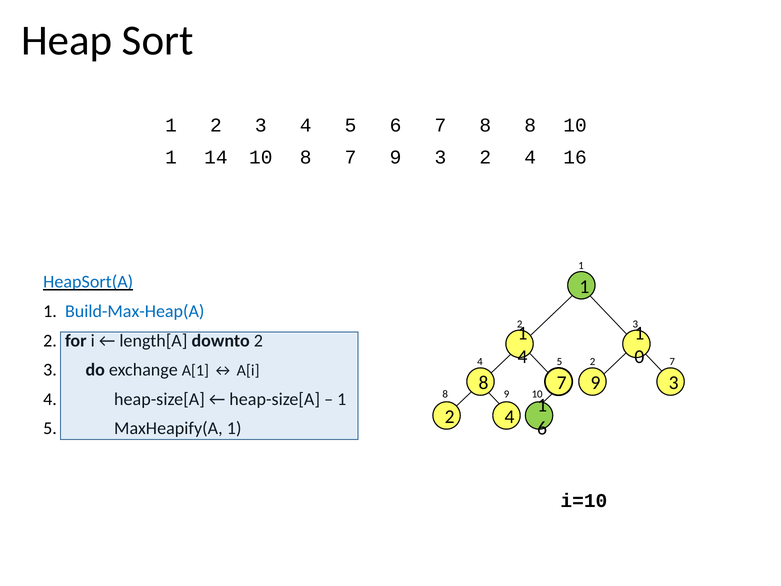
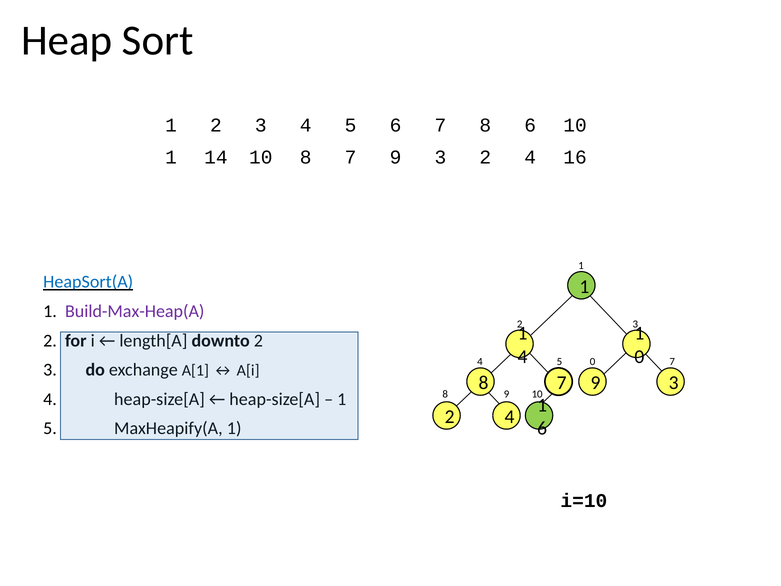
8 8: 8 -> 6
Build-Max-Heap(A colour: blue -> purple
5 2: 2 -> 0
